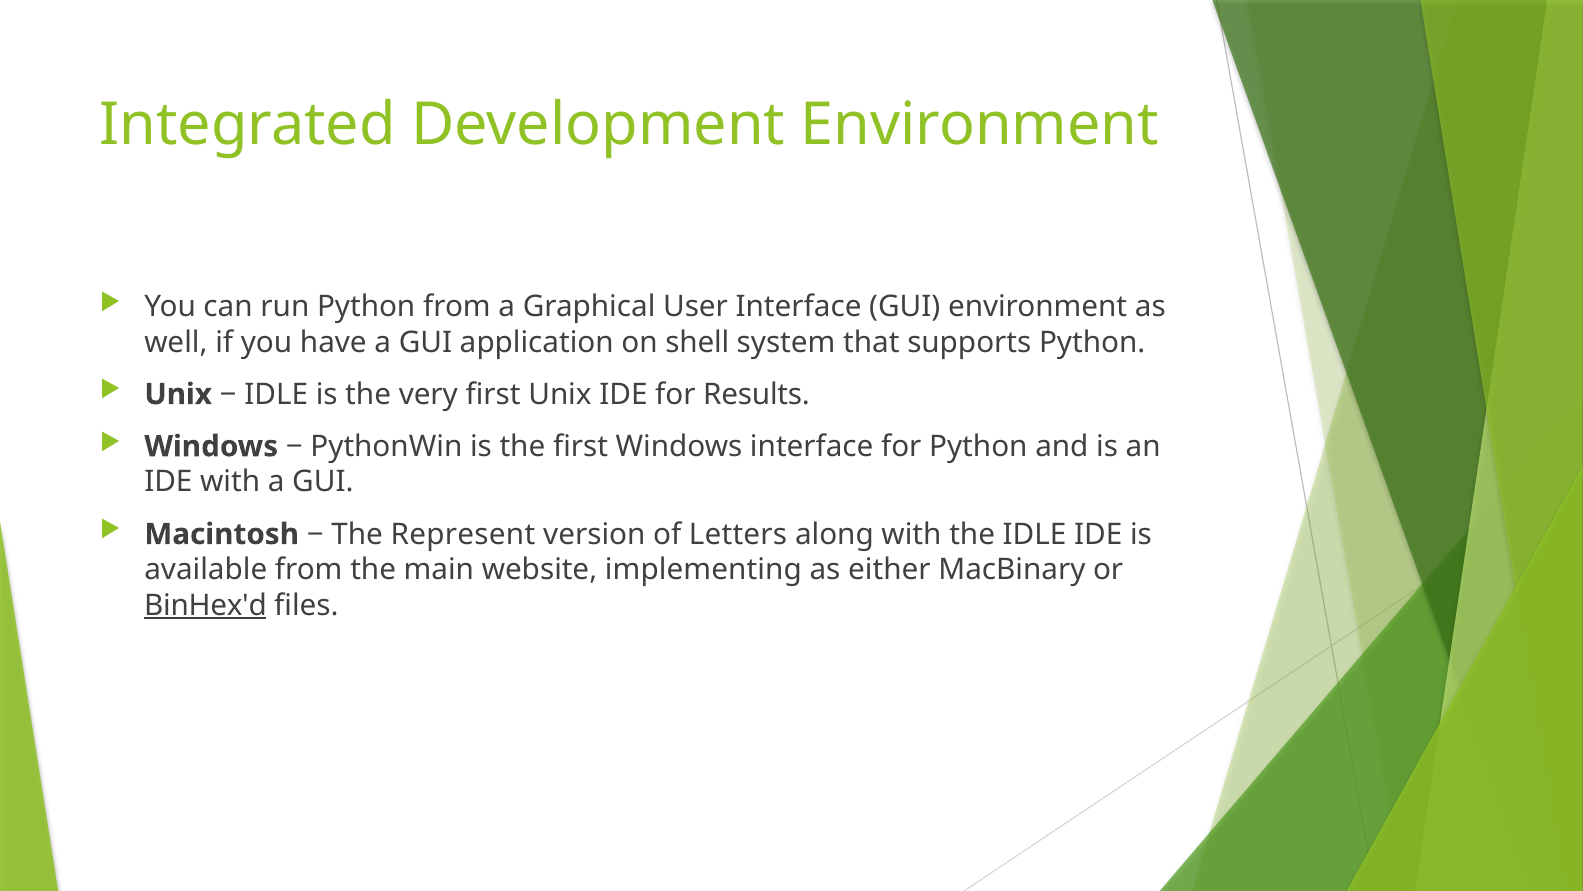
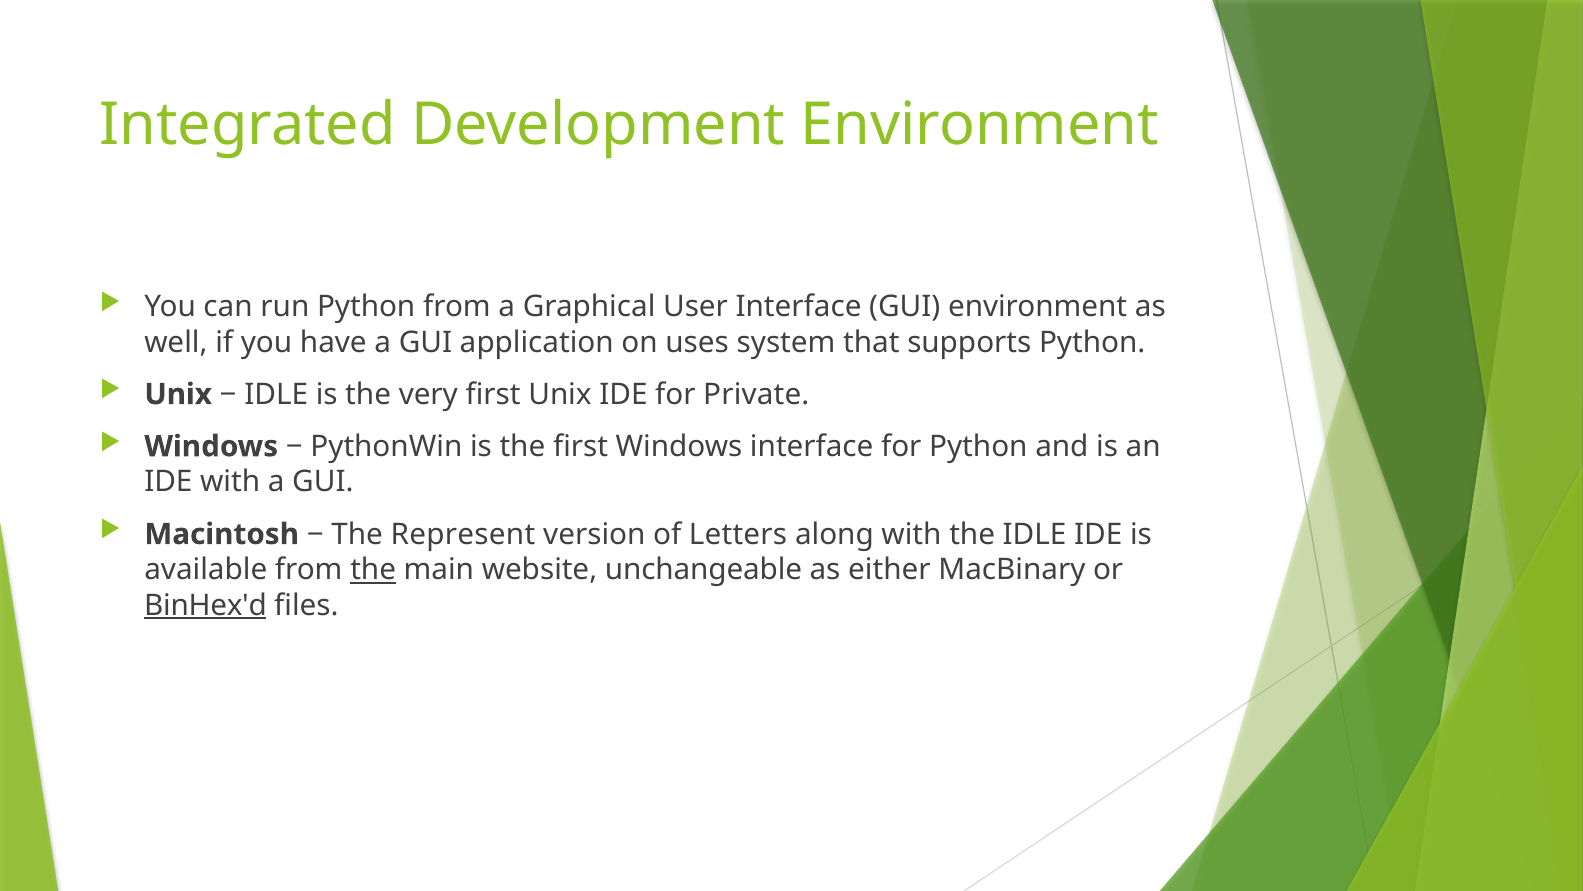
shell: shell -> uses
Results: Results -> Private
the at (373, 570) underline: none -> present
implementing: implementing -> unchangeable
